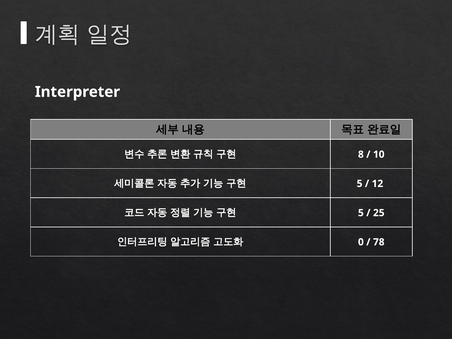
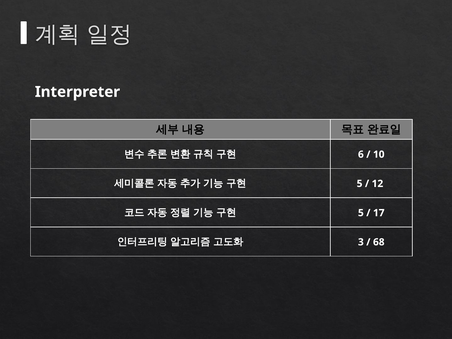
8: 8 -> 6
25: 25 -> 17
0: 0 -> 3
78: 78 -> 68
